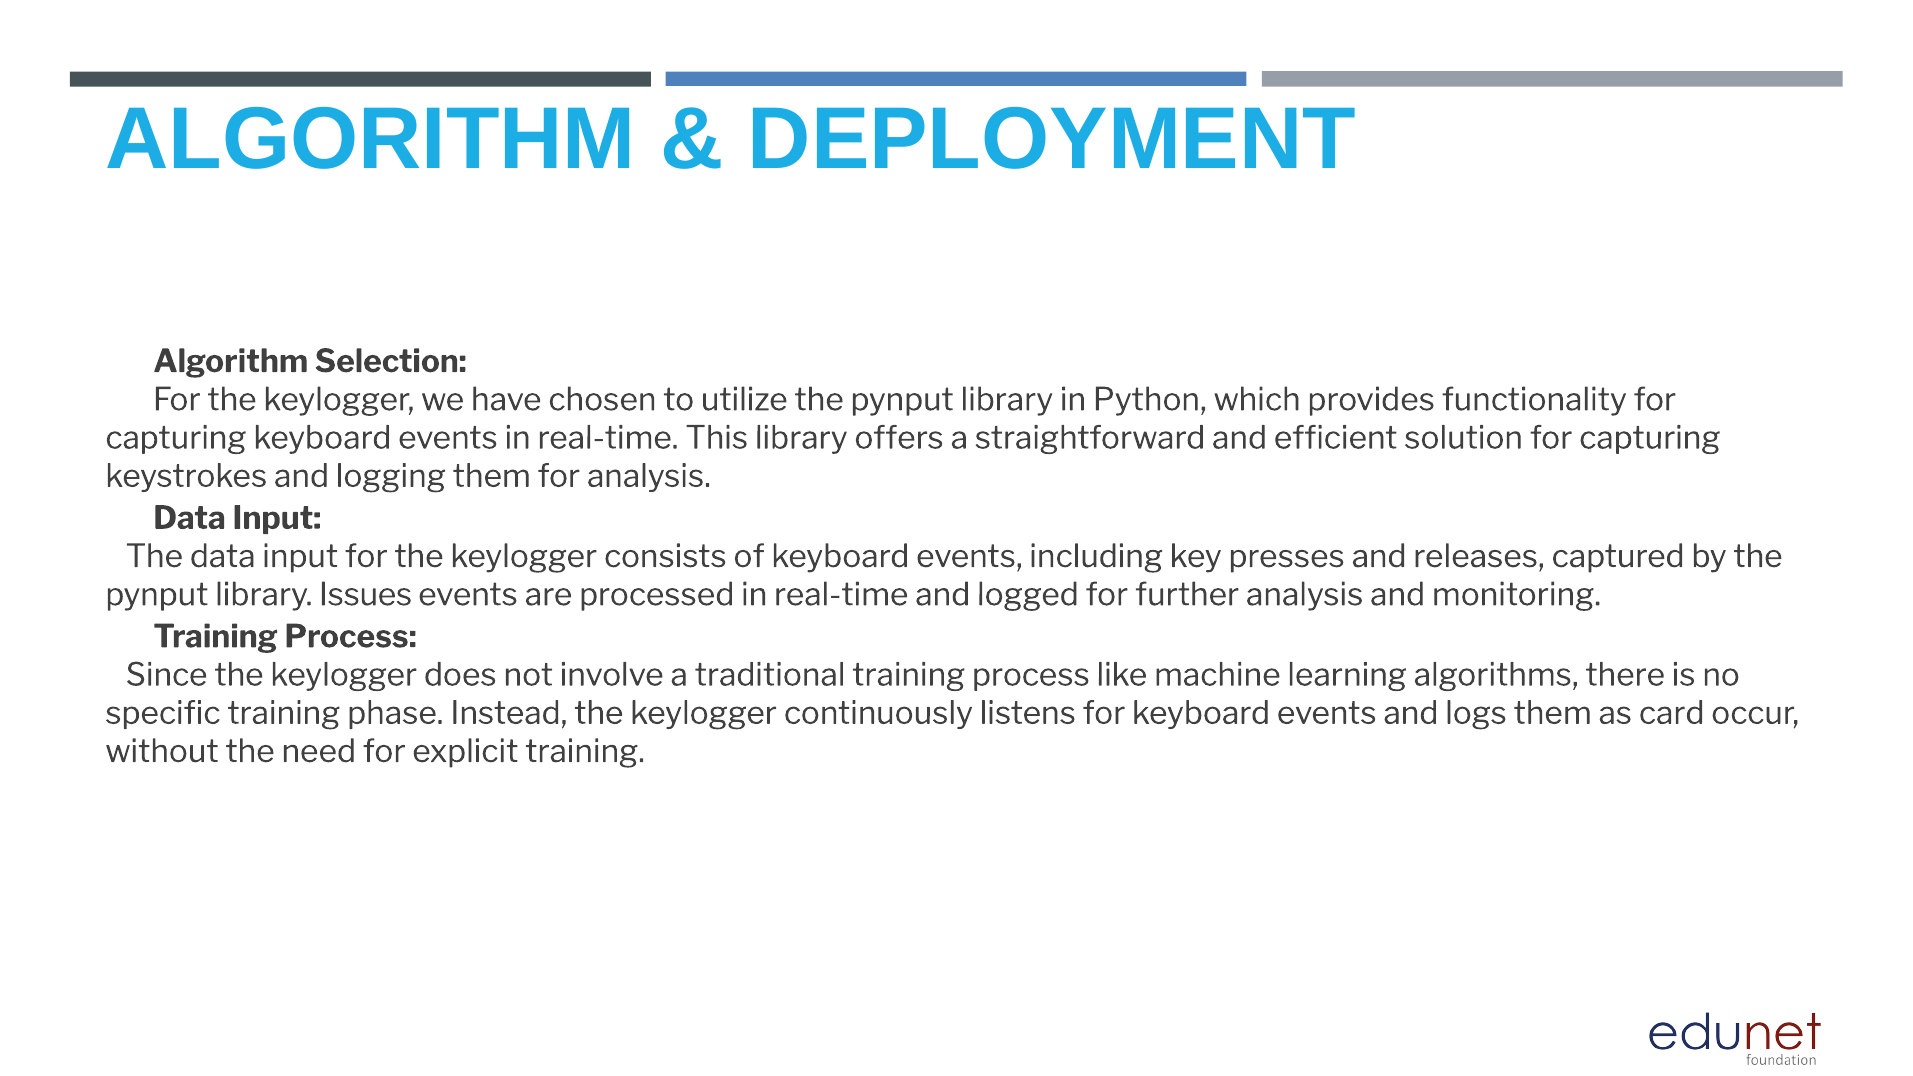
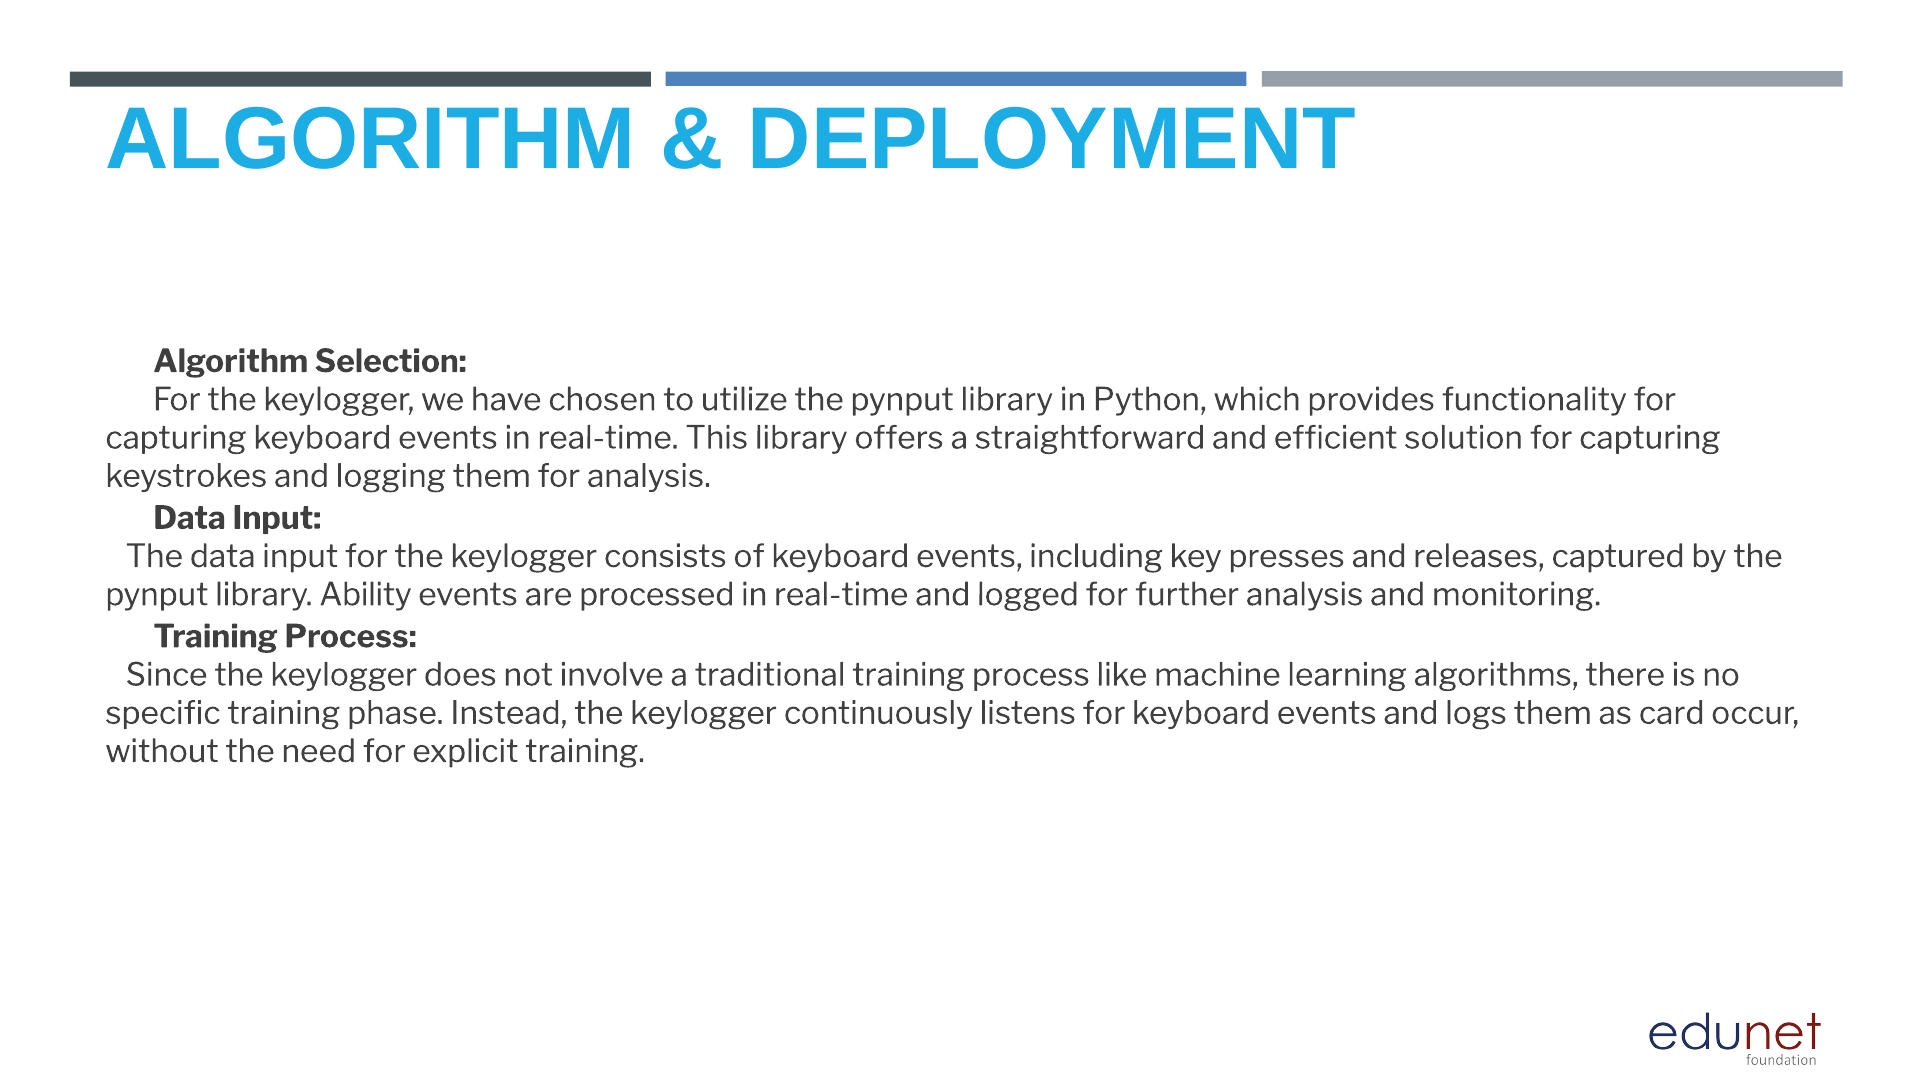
Issues: Issues -> Ability
